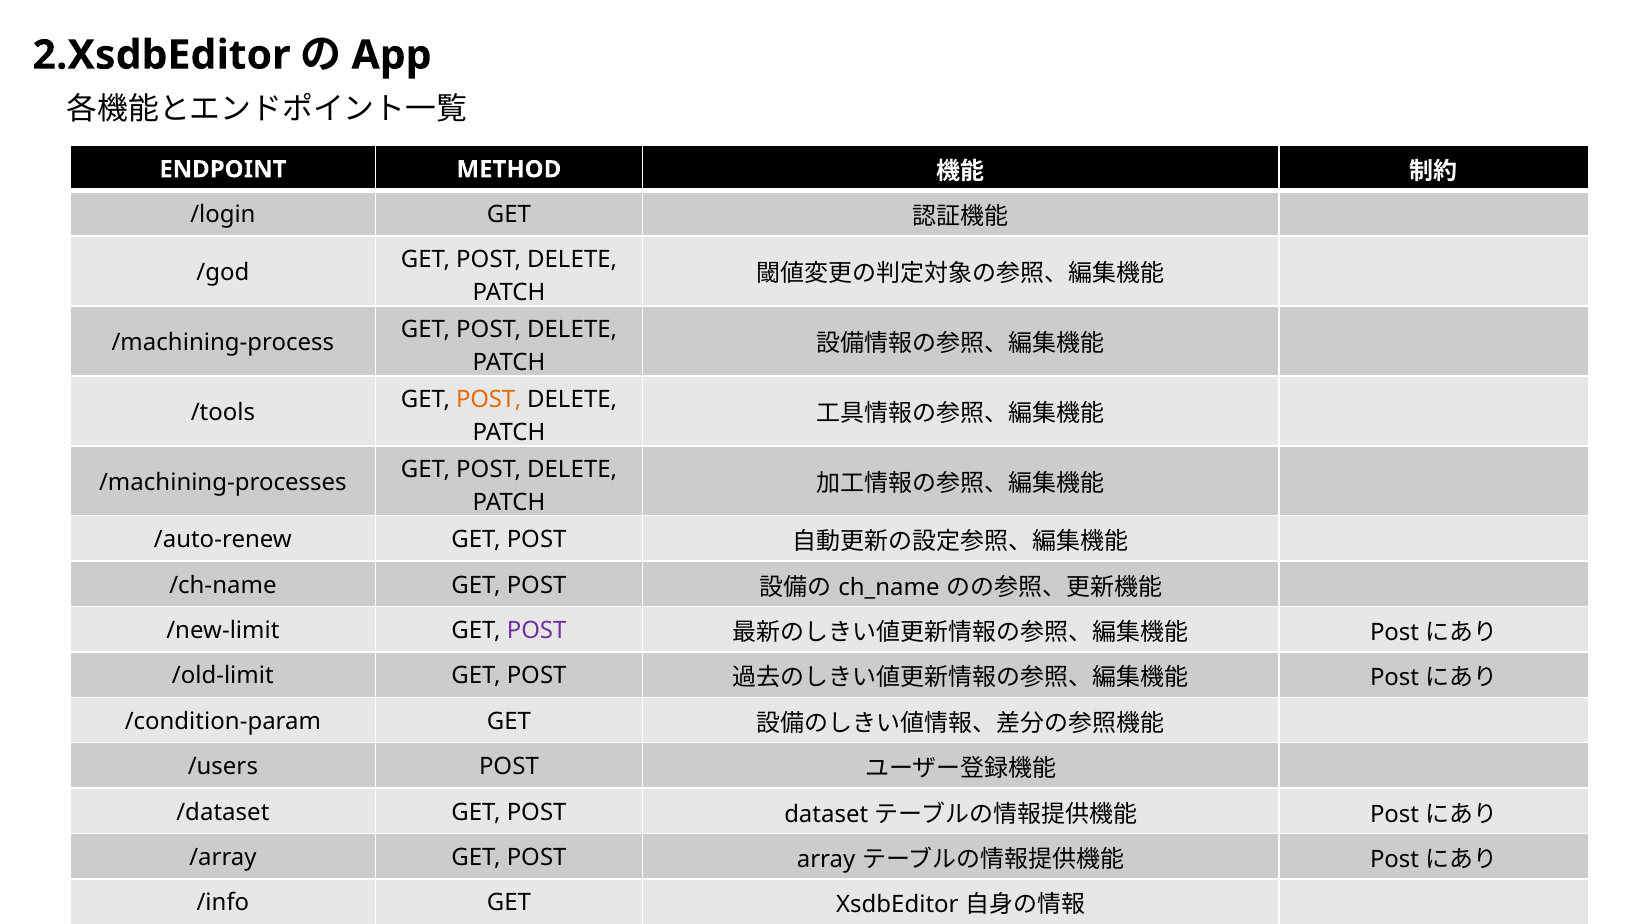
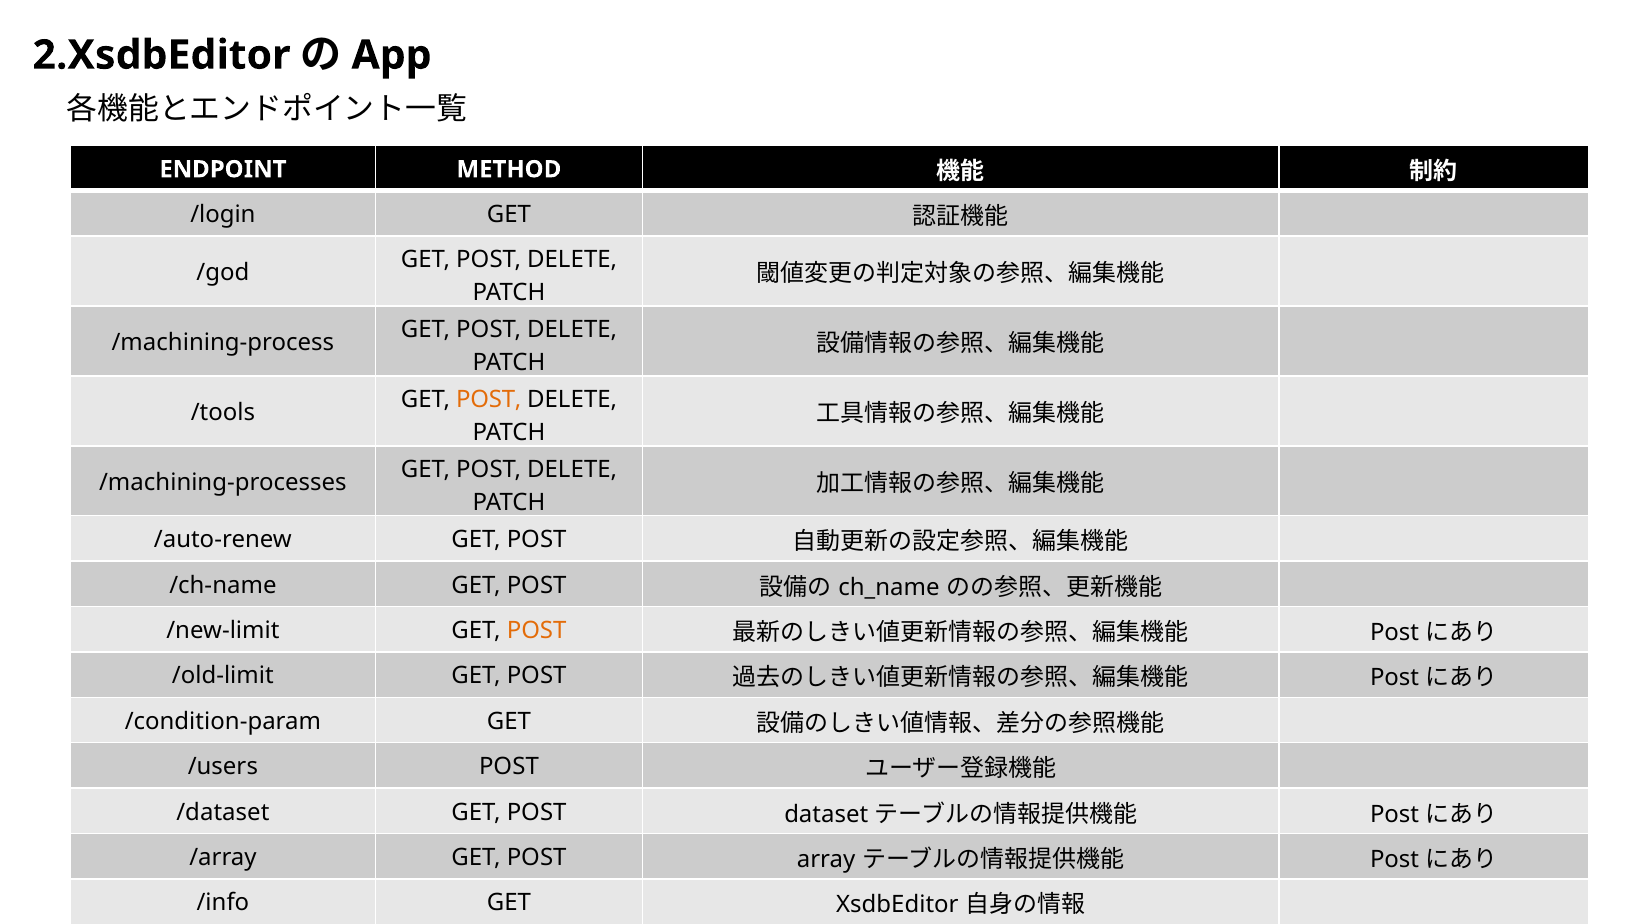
POST at (537, 631) colour: purple -> orange
